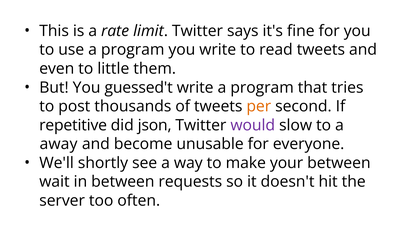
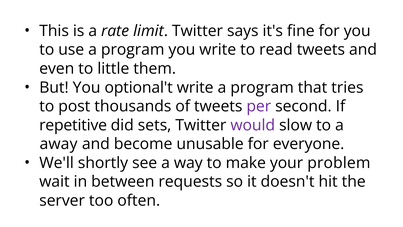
guessed't: guessed't -> optional't
per colour: orange -> purple
json: json -> sets
your between: between -> problem
